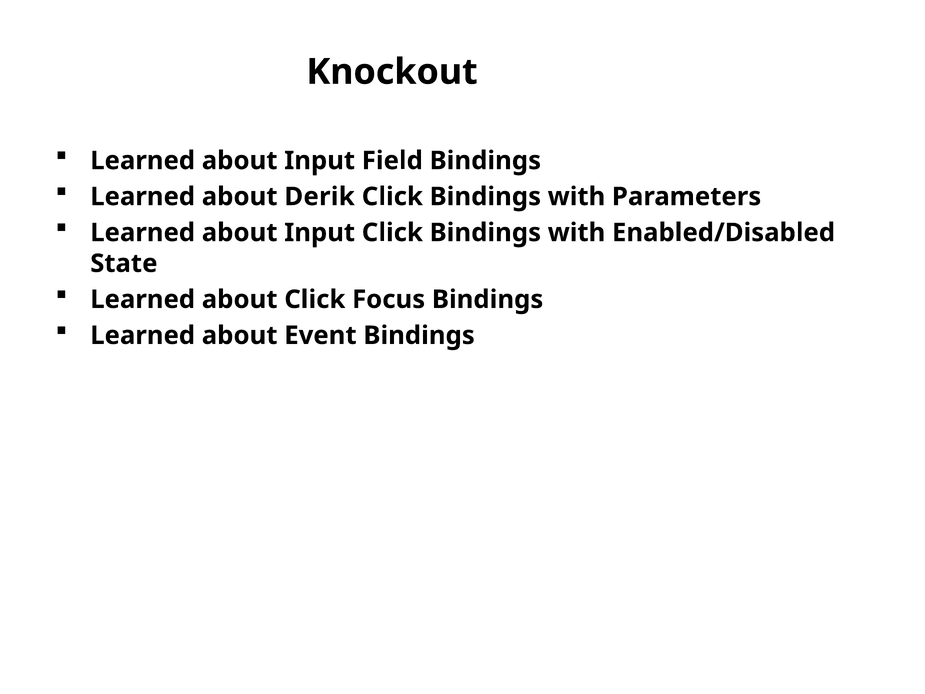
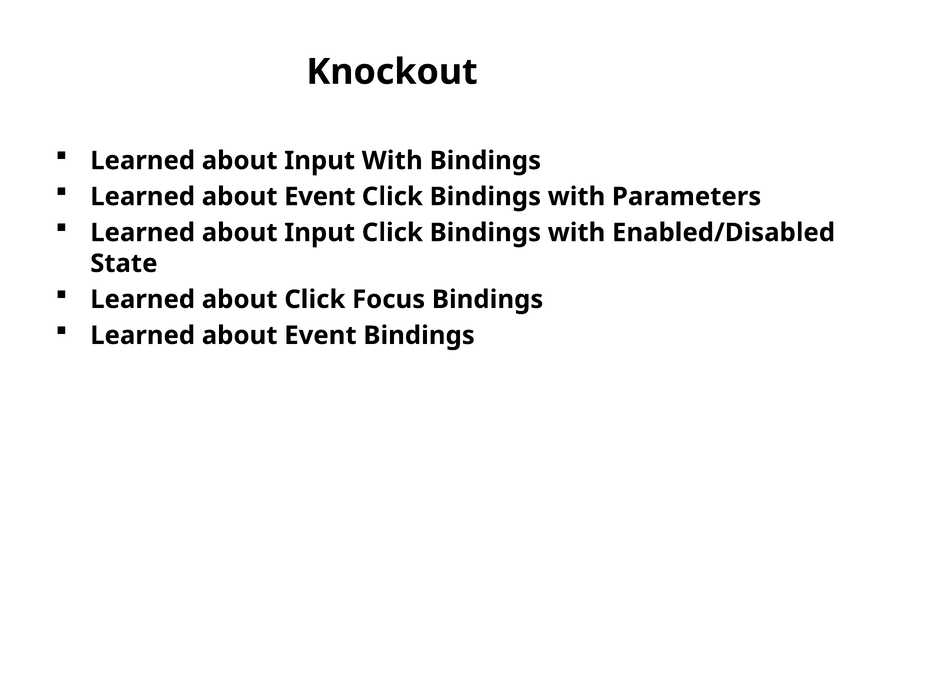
Input Field: Field -> With
Derik at (320, 197): Derik -> Event
